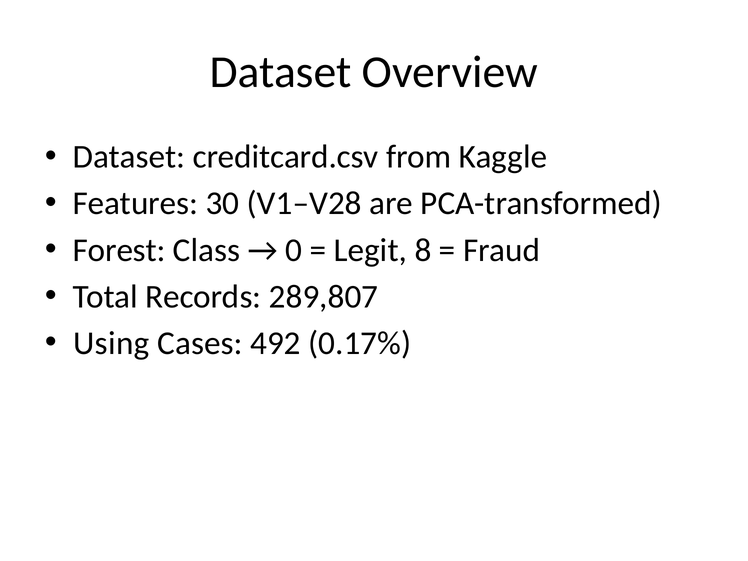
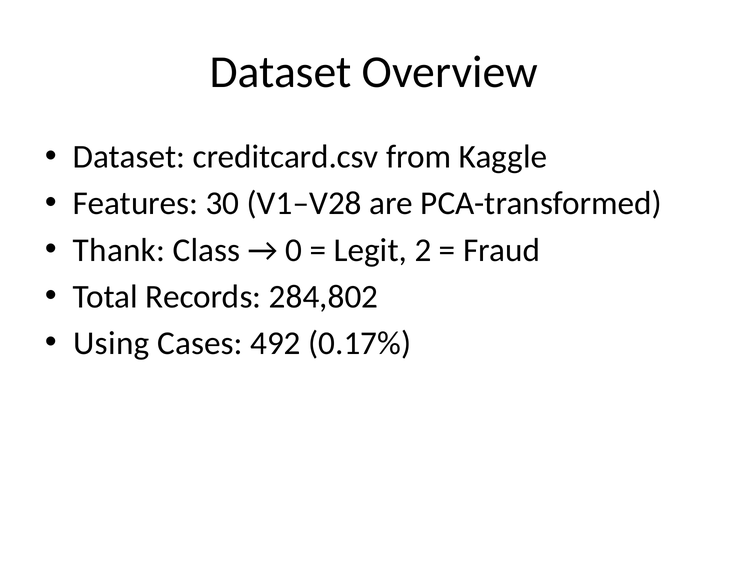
Forest: Forest -> Thank
8: 8 -> 2
289,807: 289,807 -> 284,802
